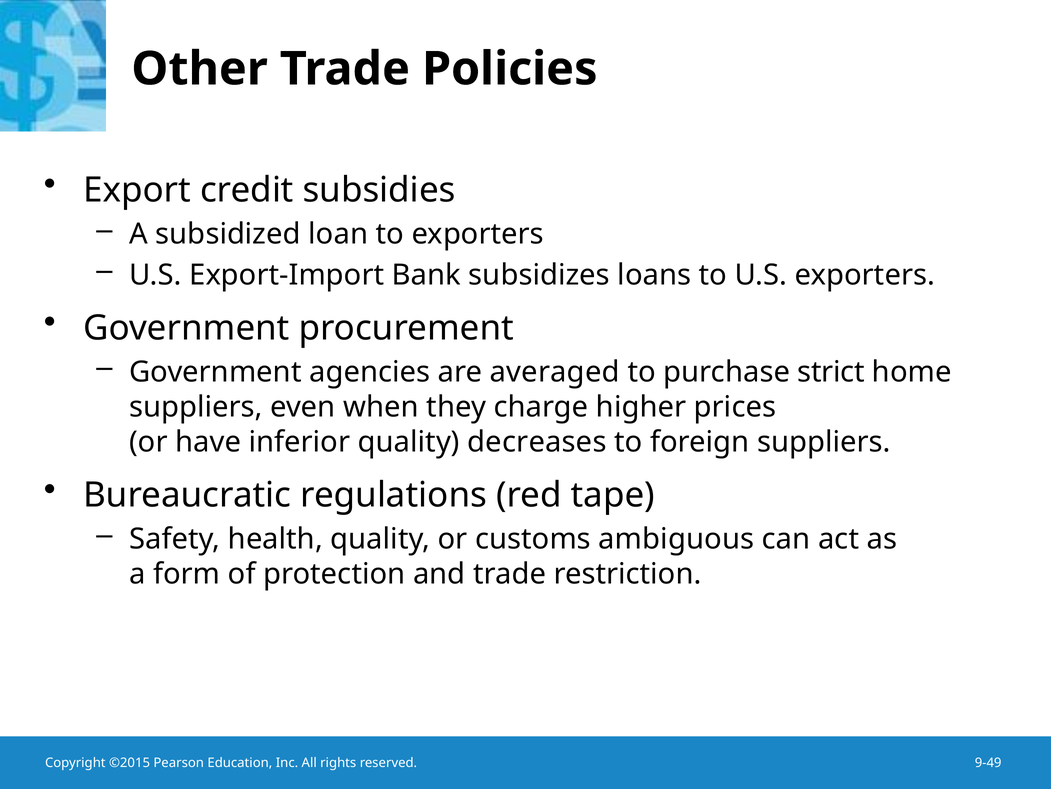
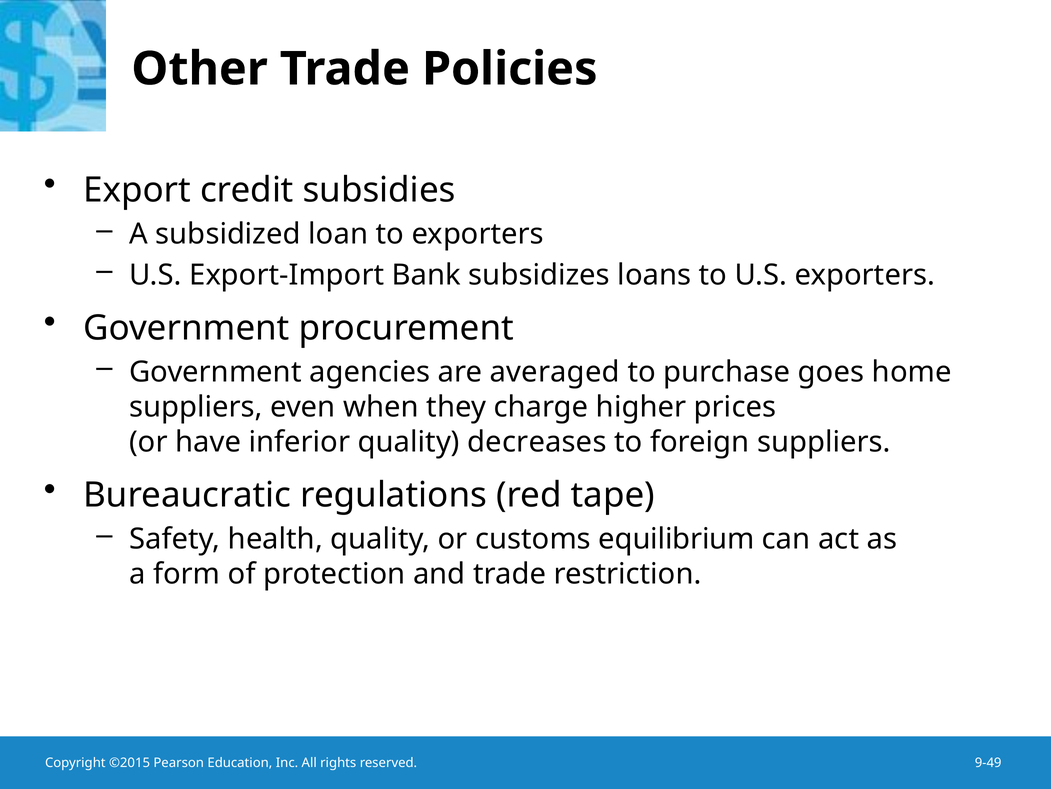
strict: strict -> goes
ambiguous: ambiguous -> equilibrium
